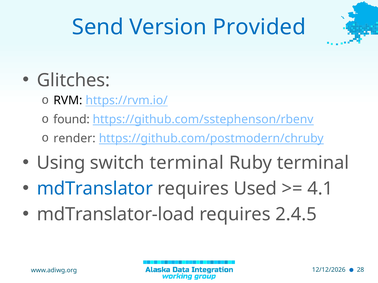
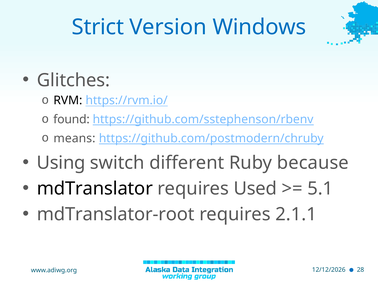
Send: Send -> Strict
Provided: Provided -> Windows
render: render -> means
switch terminal: terminal -> different
Ruby terminal: terminal -> because
mdTranslator colour: blue -> black
4.1: 4.1 -> 5.1
mdTranslator-load: mdTranslator-load -> mdTranslator-root
2.4.5: 2.4.5 -> 2.1.1
